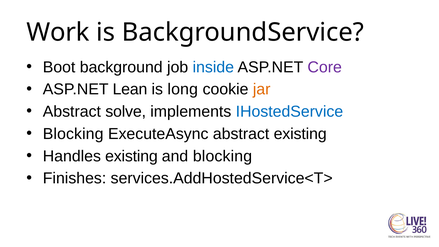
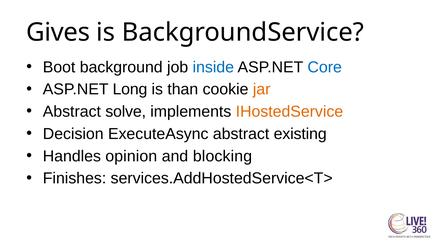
Work: Work -> Gives
Core colour: purple -> blue
Lean: Lean -> Long
long: long -> than
IHostedService colour: blue -> orange
Blocking at (73, 134): Blocking -> Decision
Handles existing: existing -> opinion
